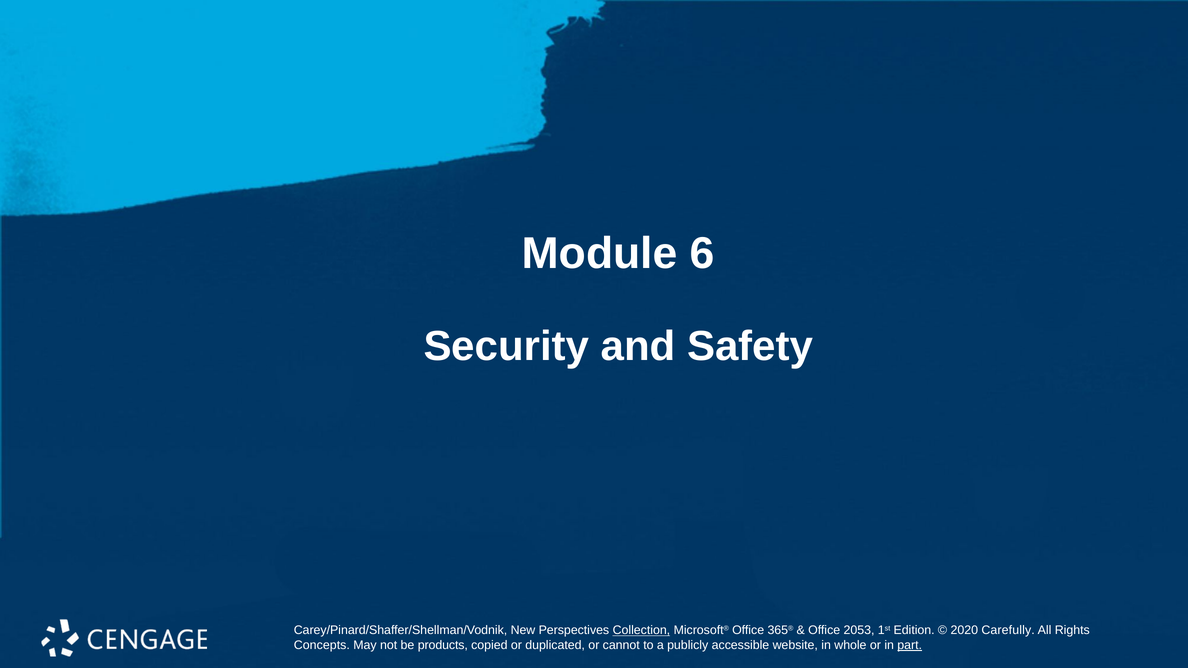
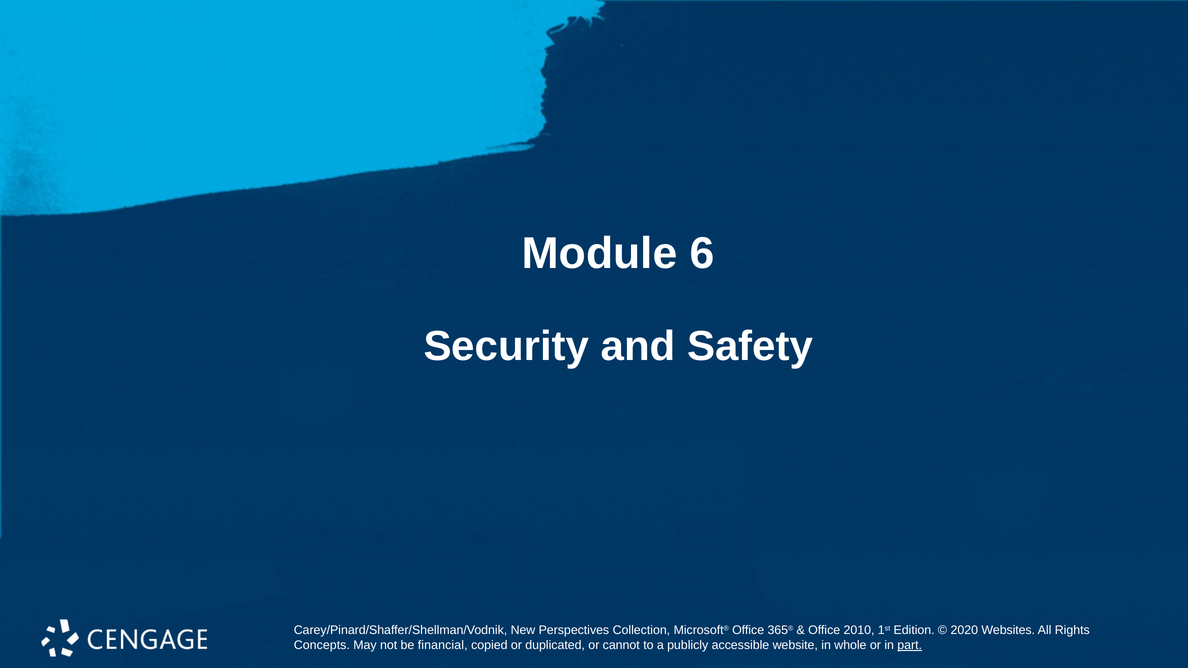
Collection underline: present -> none
2053: 2053 -> 2010
Carefully: Carefully -> Websites
products: products -> financial
